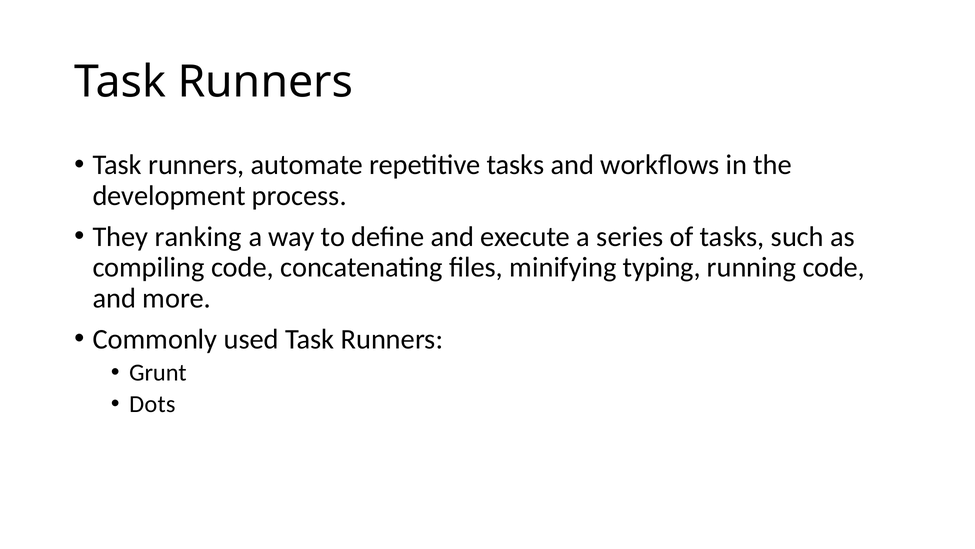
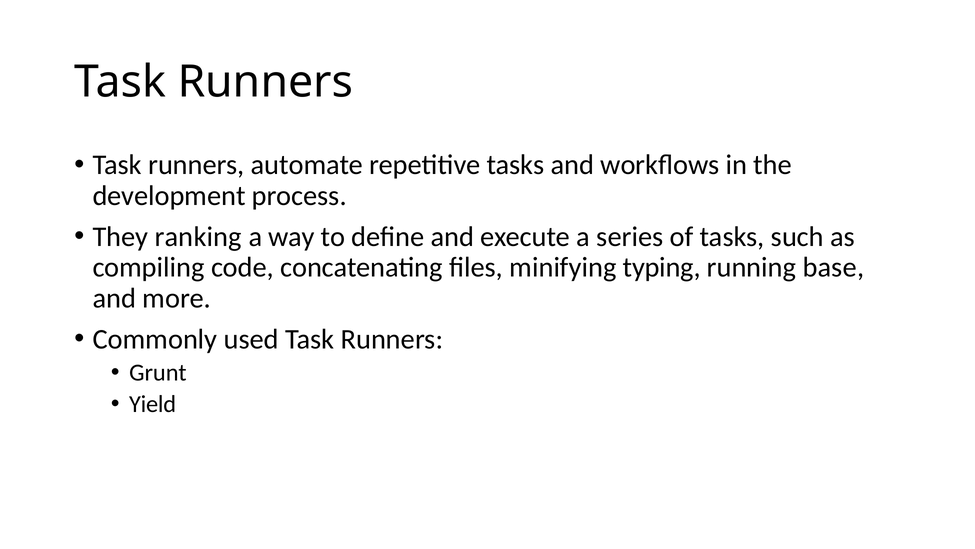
running code: code -> base
Dots: Dots -> Yield
